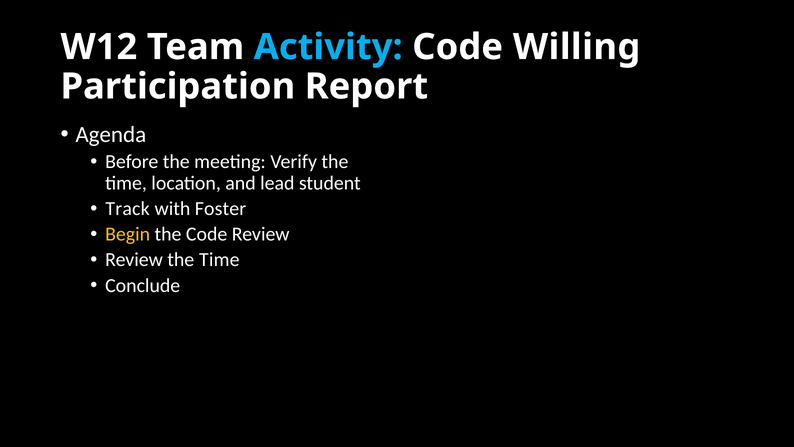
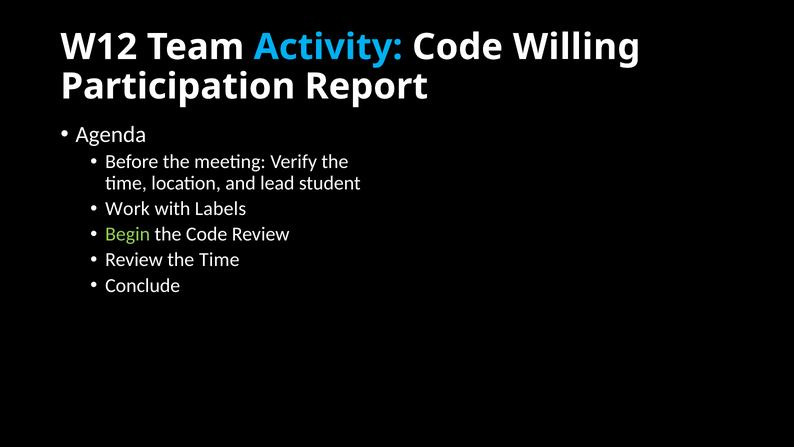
Track: Track -> Work
Foster: Foster -> Labels
Begin colour: yellow -> light green
